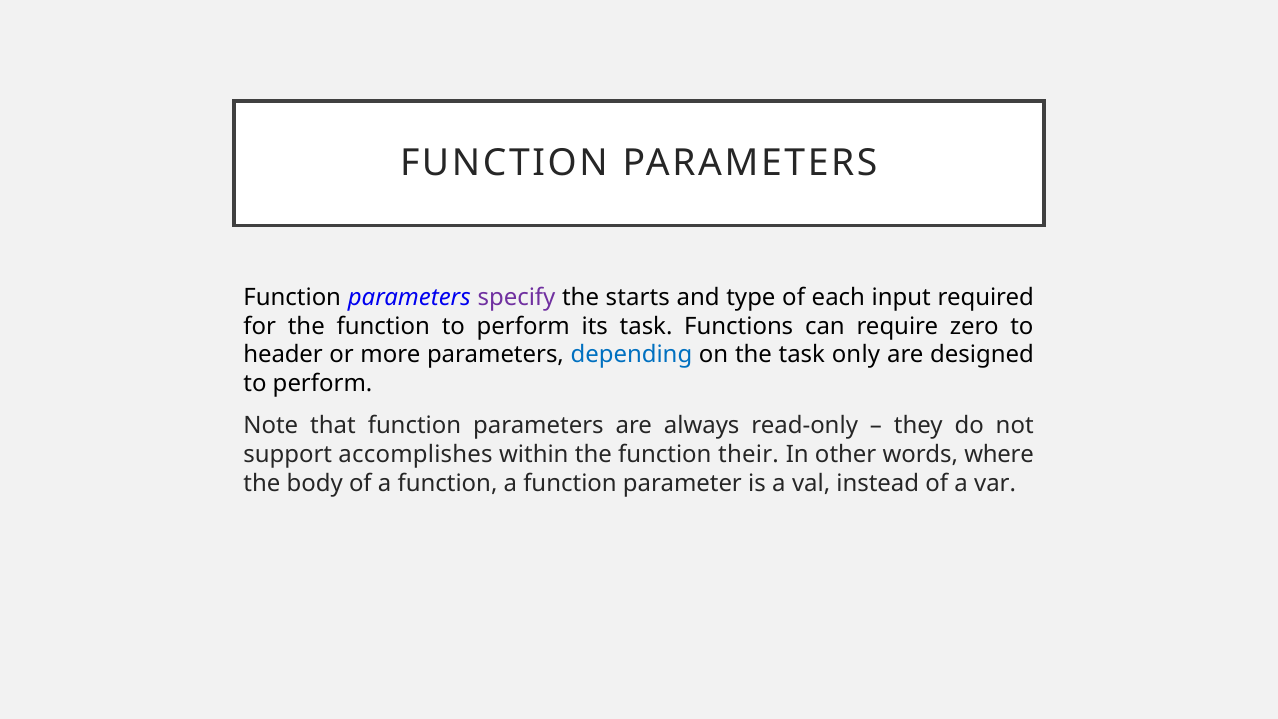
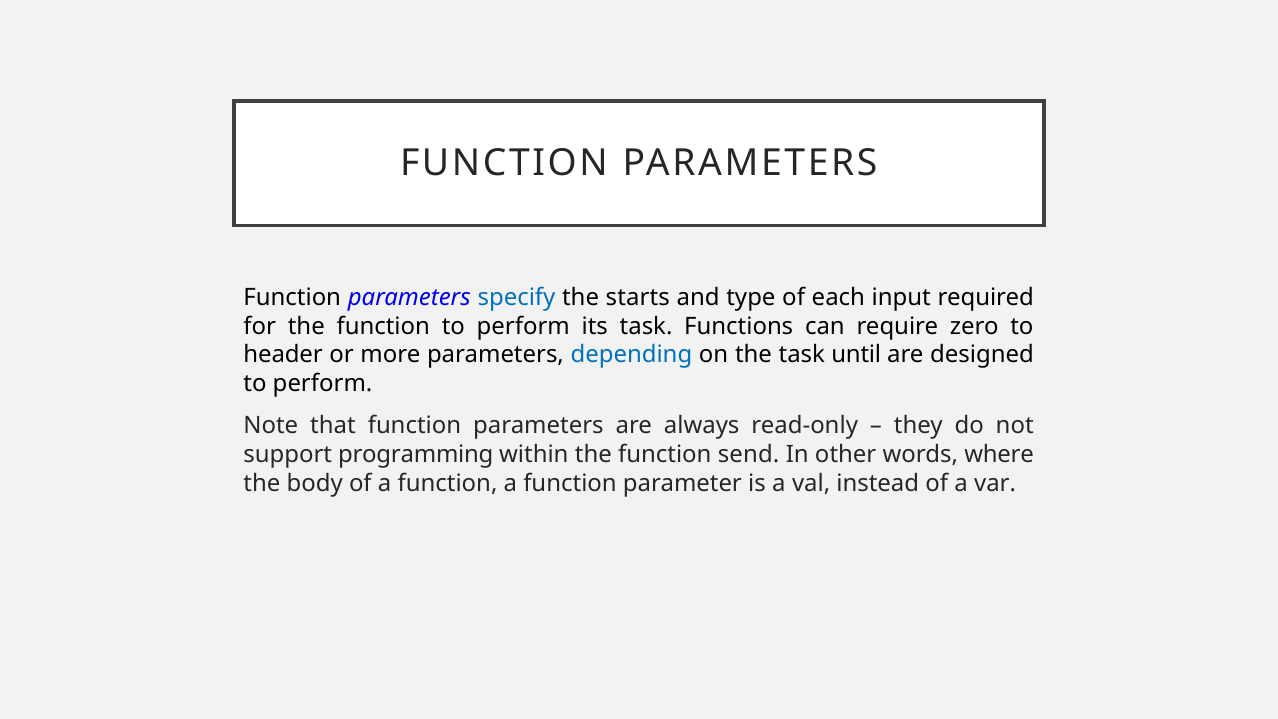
specify colour: purple -> blue
only: only -> until
accomplishes: accomplishes -> programming
their: their -> send
